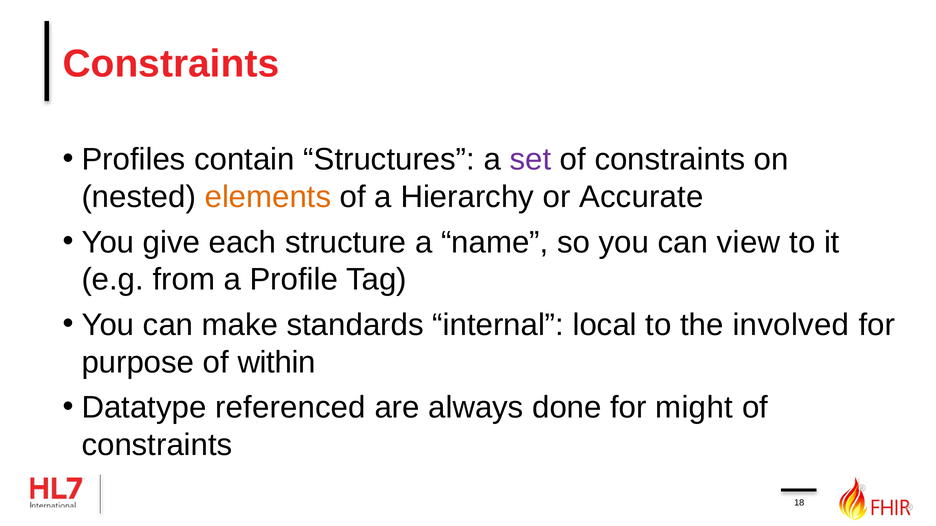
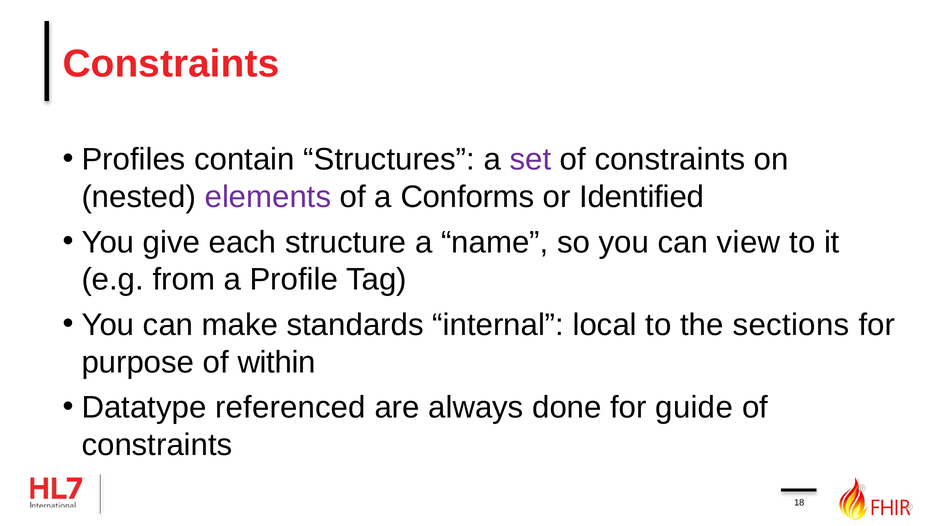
elements colour: orange -> purple
Hierarchy: Hierarchy -> Conforms
Accurate: Accurate -> Identified
involved: involved -> sections
might: might -> guide
